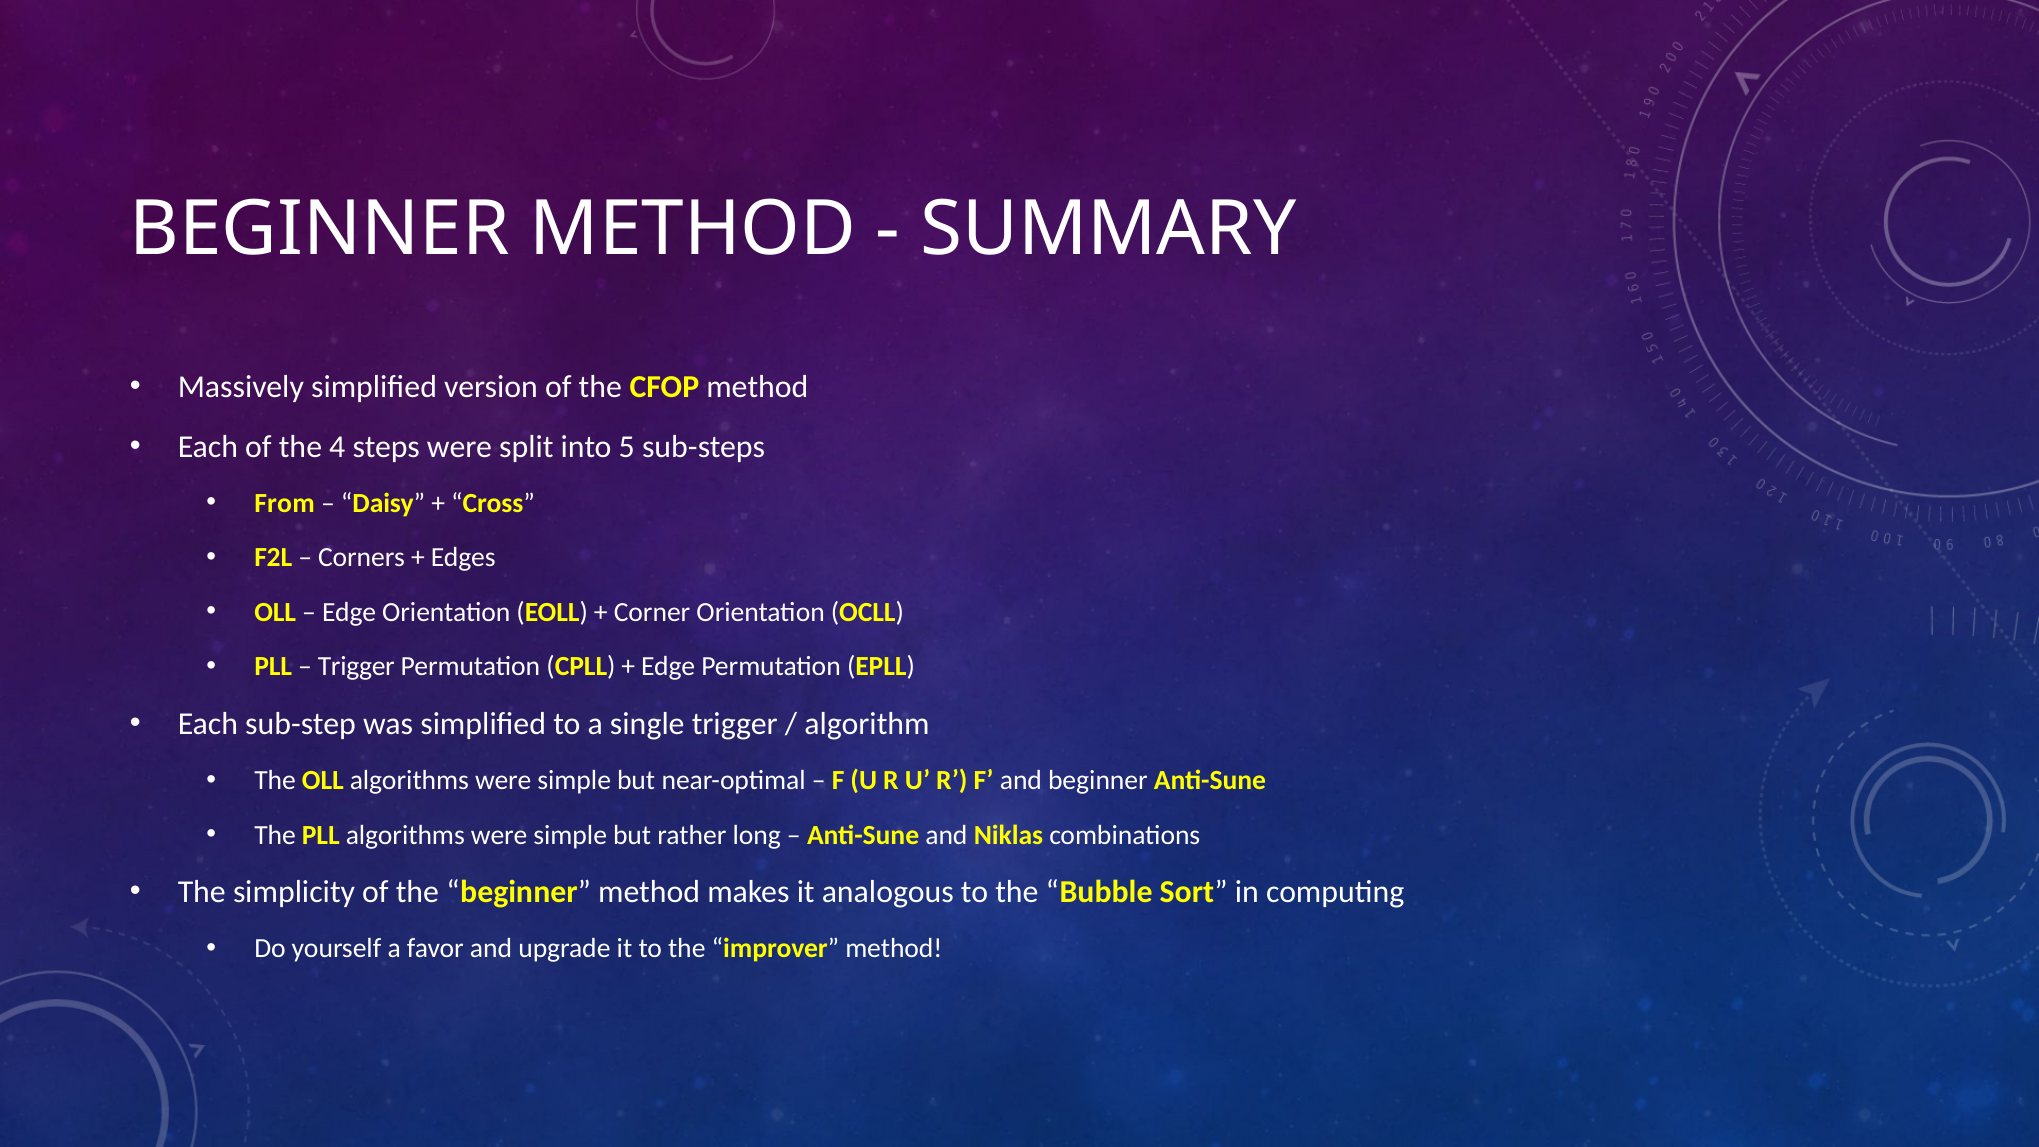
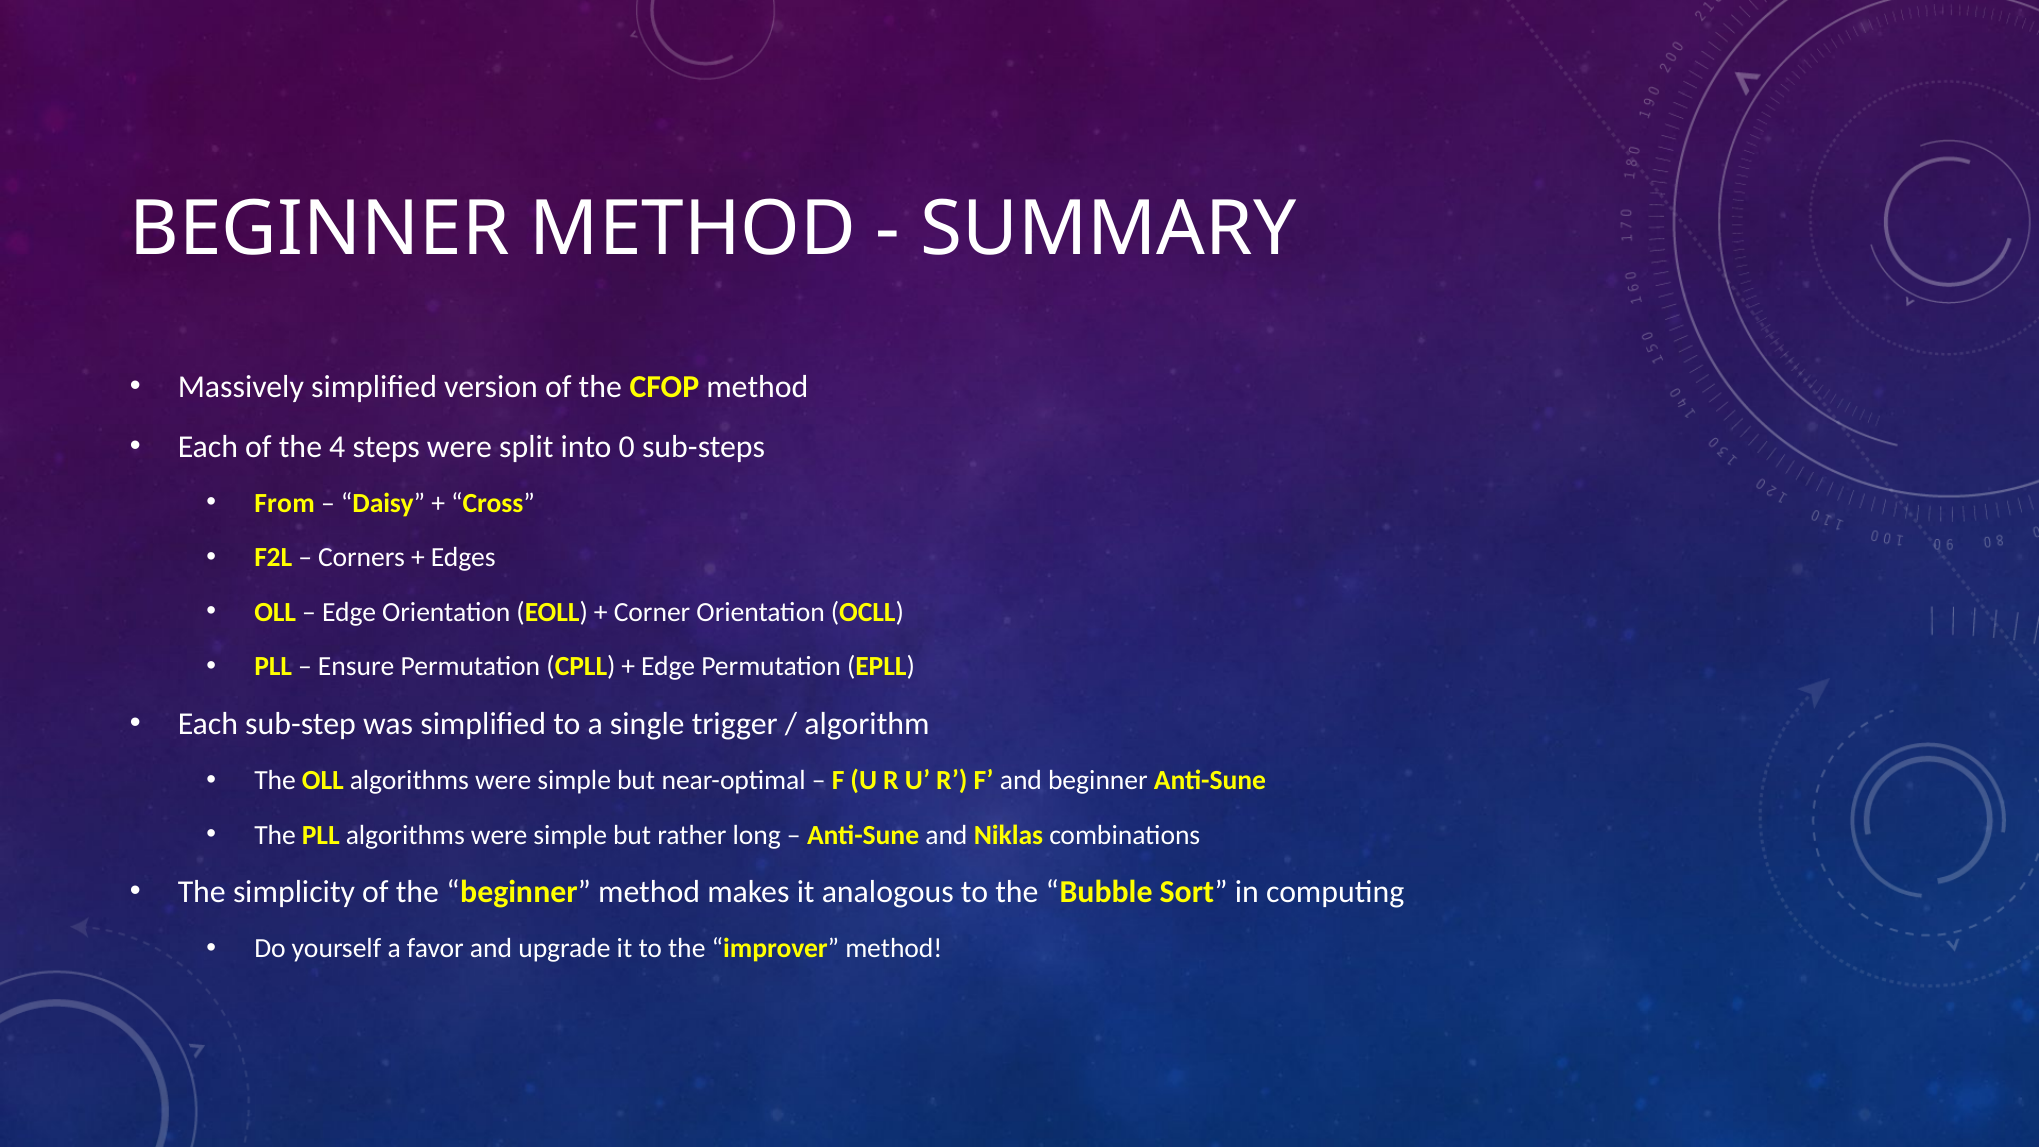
5: 5 -> 0
Trigger at (356, 667): Trigger -> Ensure
